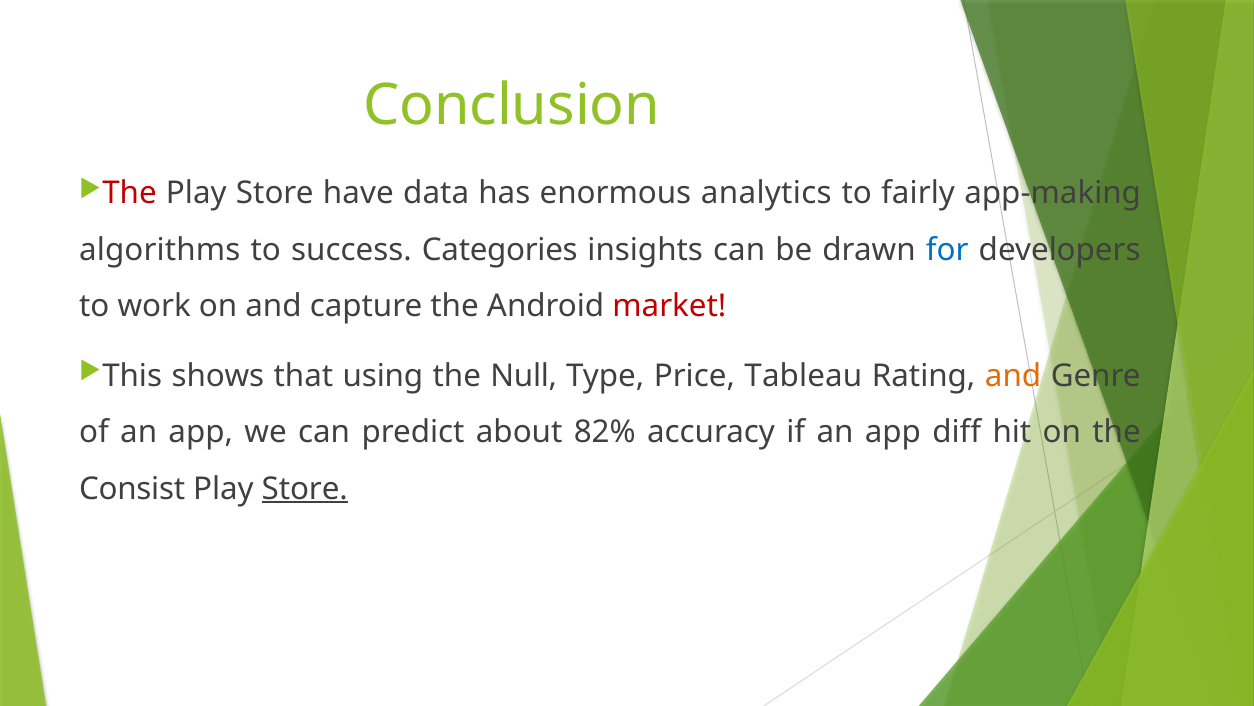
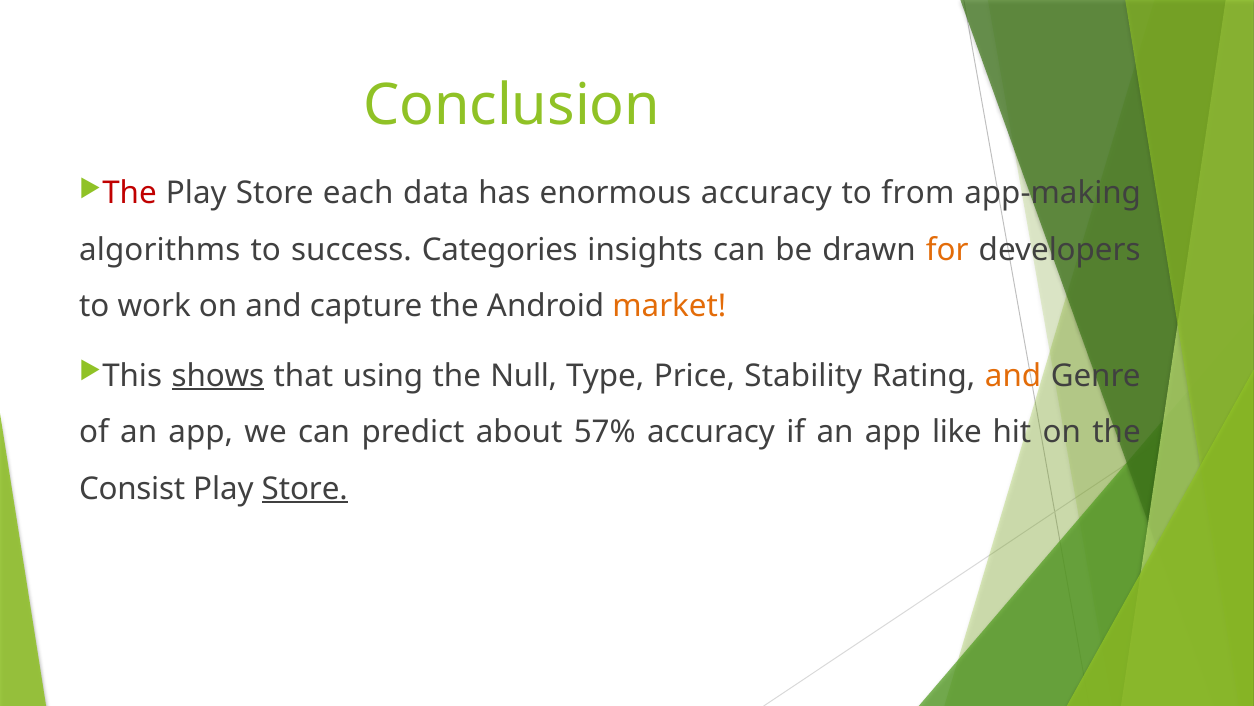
have: have -> each
enormous analytics: analytics -> accuracy
fairly: fairly -> from
for colour: blue -> orange
market colour: red -> orange
shows underline: none -> present
Tableau: Tableau -> Stability
82%: 82% -> 57%
diff: diff -> like
